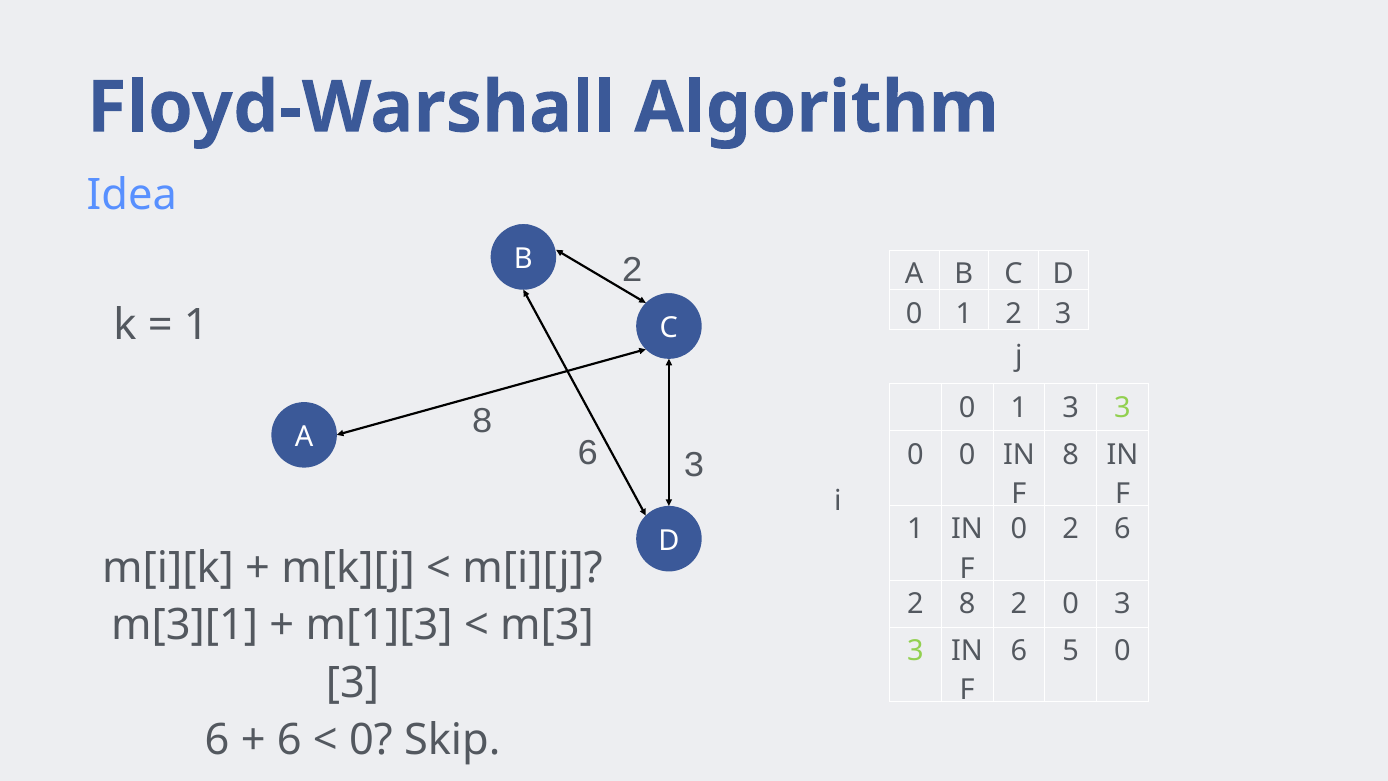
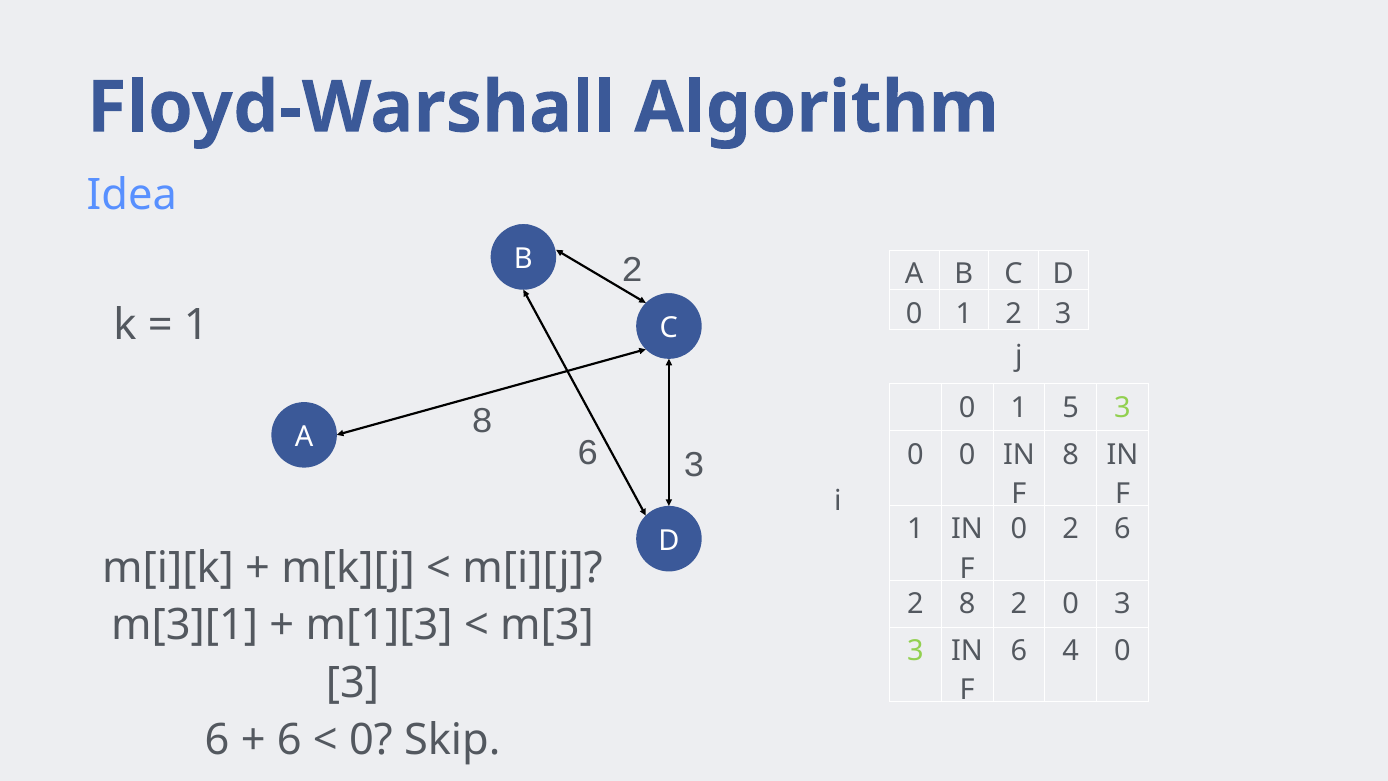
1 3: 3 -> 5
5: 5 -> 4
